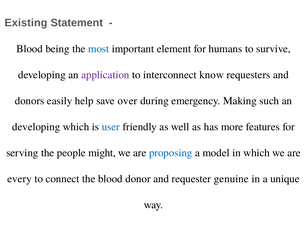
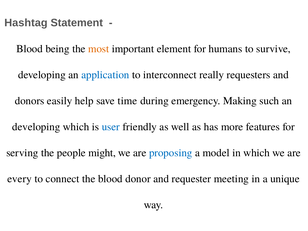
Existing: Existing -> Hashtag
most colour: blue -> orange
application colour: purple -> blue
know: know -> really
over: over -> time
genuine: genuine -> meeting
